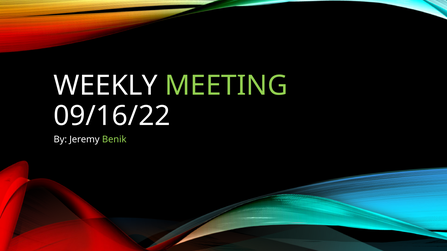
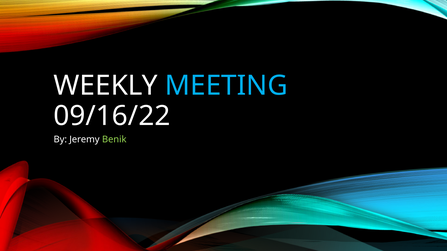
MEETING colour: light green -> light blue
